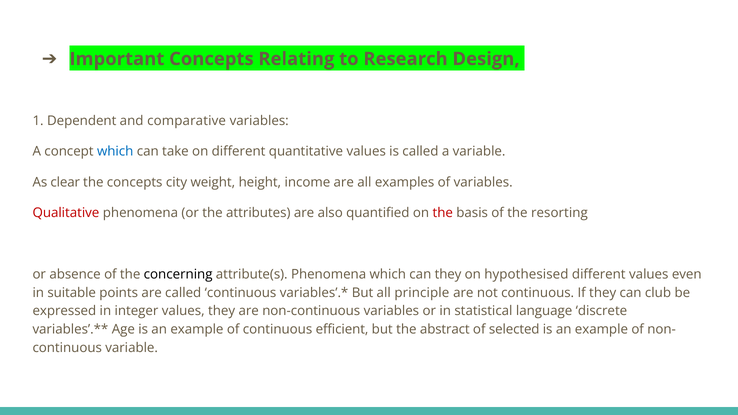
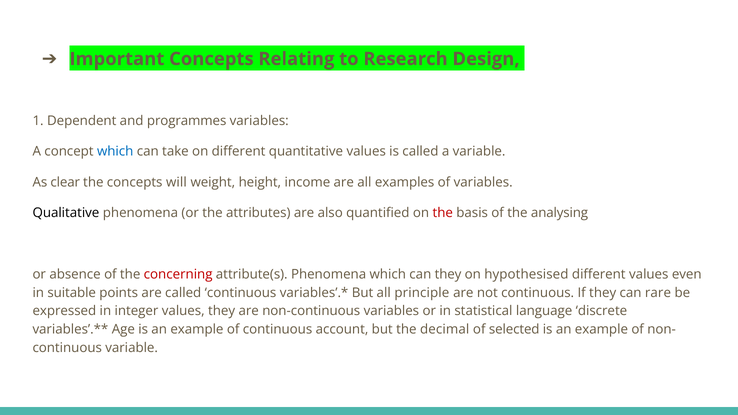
comparative: comparative -> programmes
city: city -> will
Qualitative colour: red -> black
resorting: resorting -> analysing
concerning colour: black -> red
club: club -> rare
efficient: efficient -> account
abstract: abstract -> decimal
